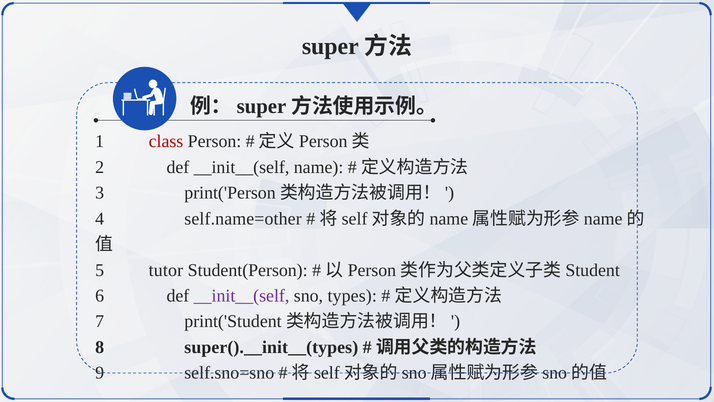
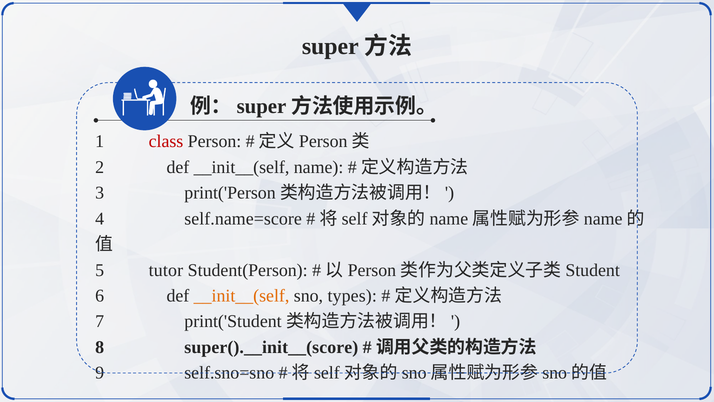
self.name=other: self.name=other -> self.name=score
__init__(self at (242, 296) colour: purple -> orange
super().__init__(types: super().__init__(types -> super().__init__(score
